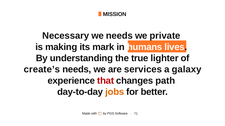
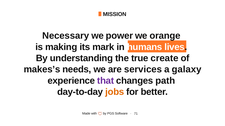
we needs: needs -> power
private: private -> orange
lighter: lighter -> create
create’s: create’s -> makes’s
that colour: red -> purple
